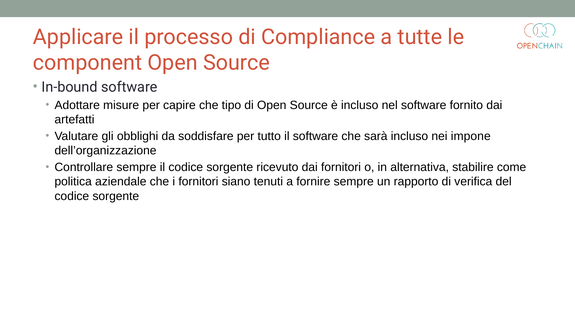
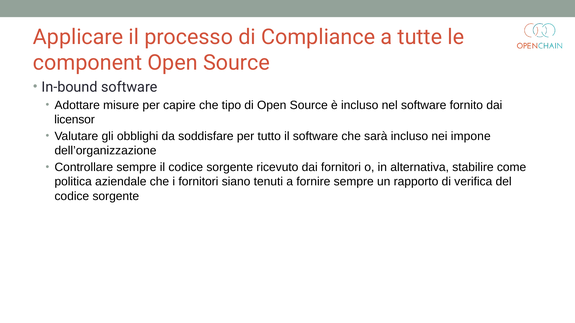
artefatti: artefatti -> licensor
